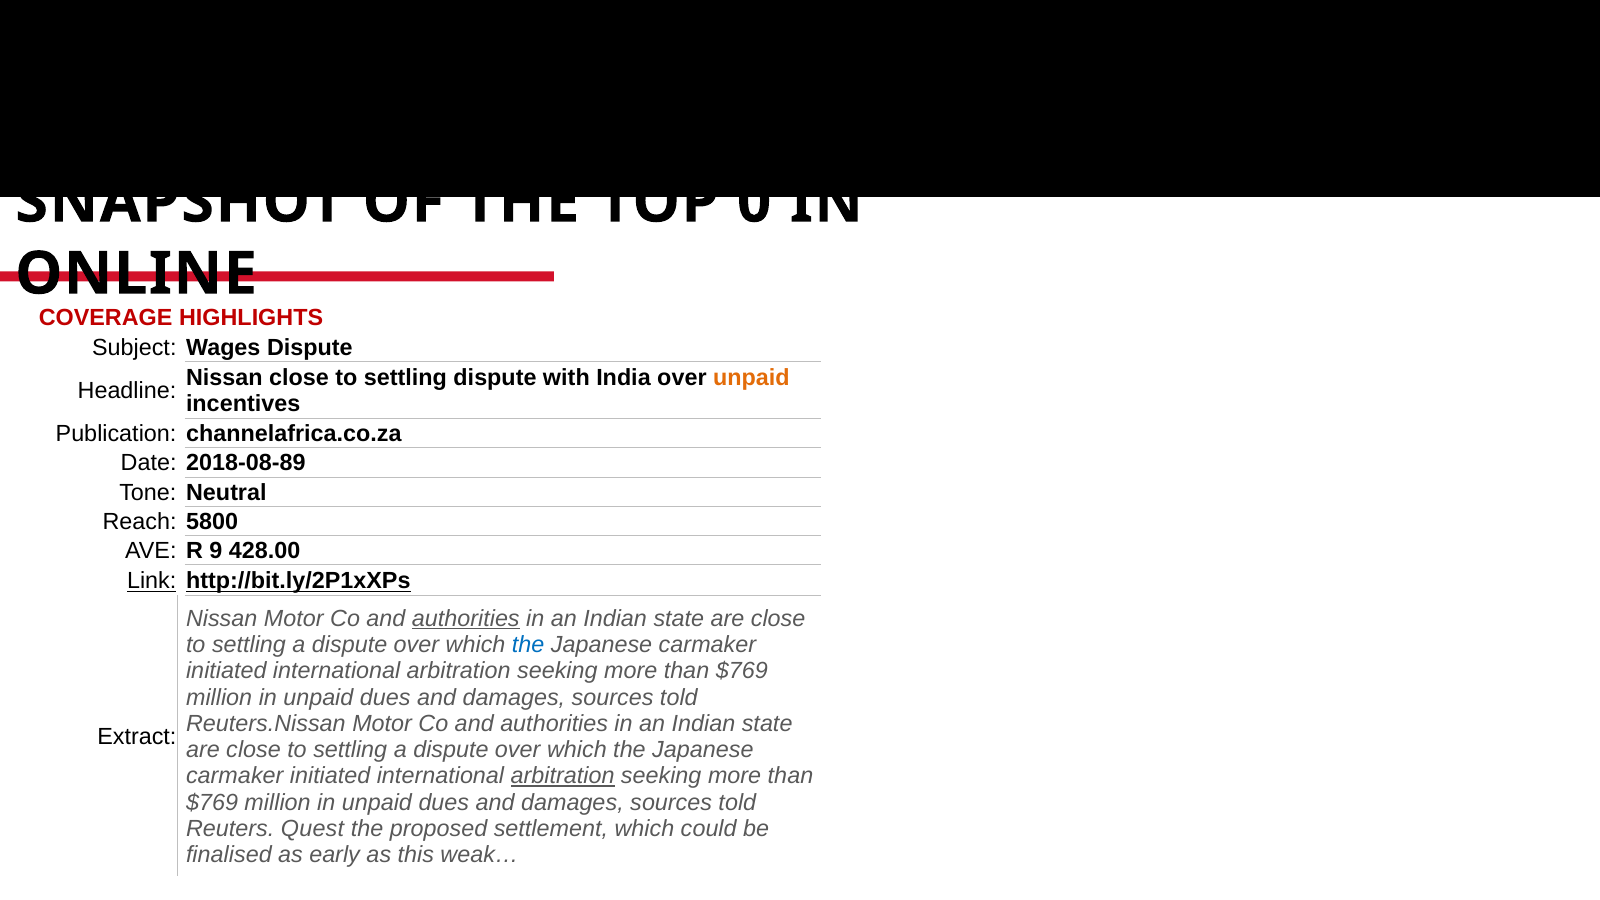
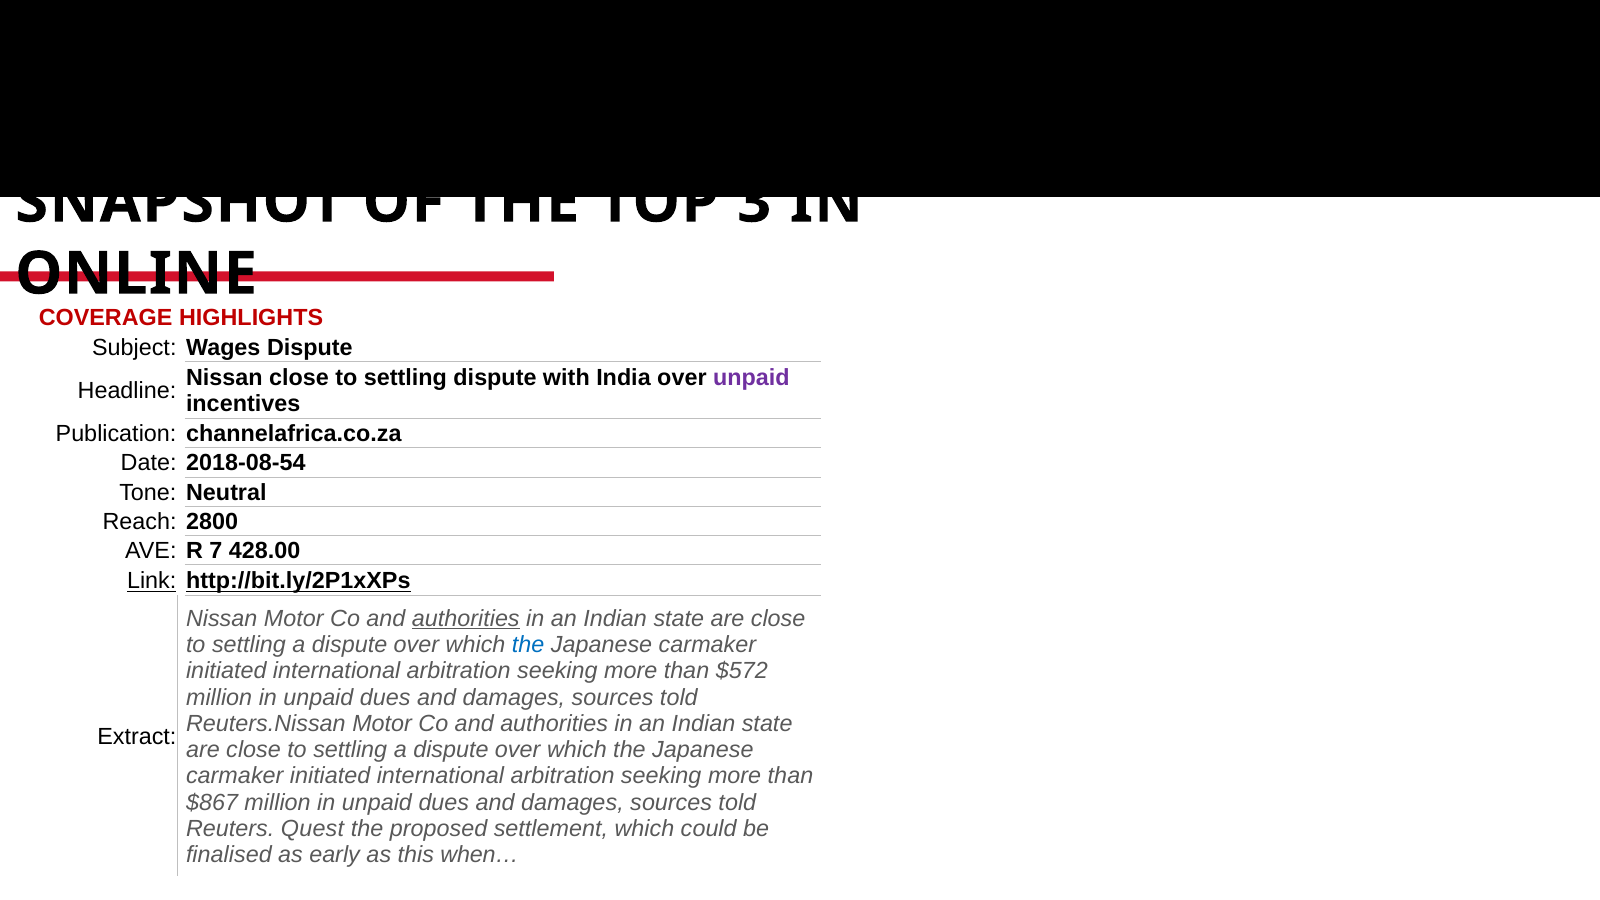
0: 0 -> 3
unpaid at (751, 378) colour: orange -> purple
2018-08-89: 2018-08-89 -> 2018-08-54
5800: 5800 -> 2800
9: 9 -> 7
$769 at (742, 671): $769 -> $572
arbitration at (563, 776) underline: present -> none
$769 at (212, 802): $769 -> $867
weak…: weak… -> when…
